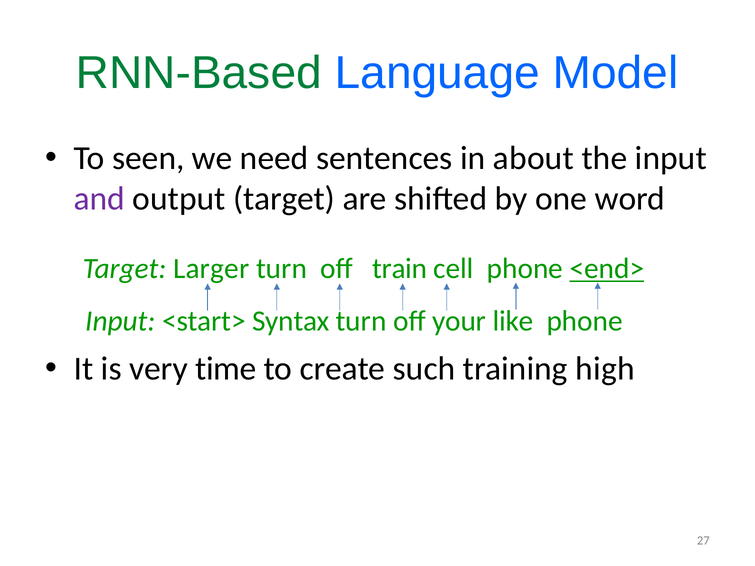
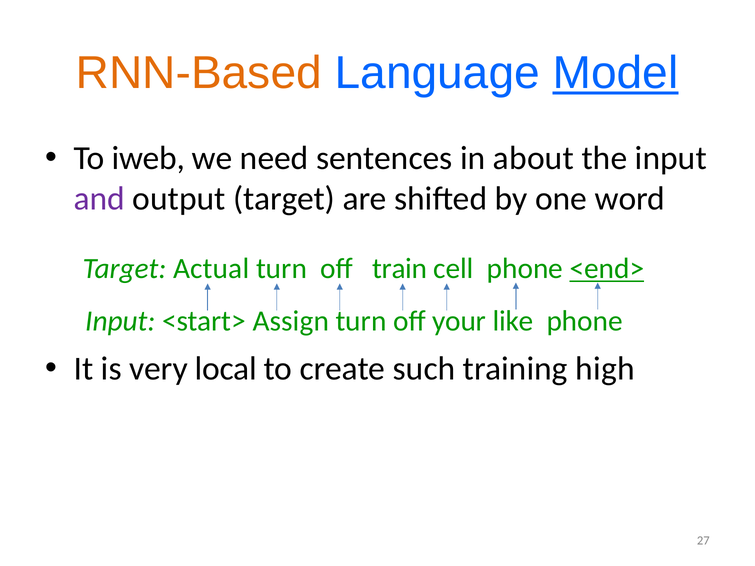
RNN-Based colour: green -> orange
Model underline: none -> present
seen: seen -> iweb
Larger: Larger -> Actual
Syntax: Syntax -> Assign
time: time -> local
